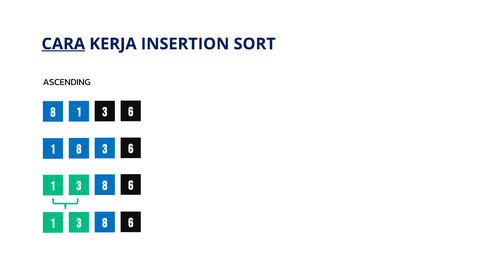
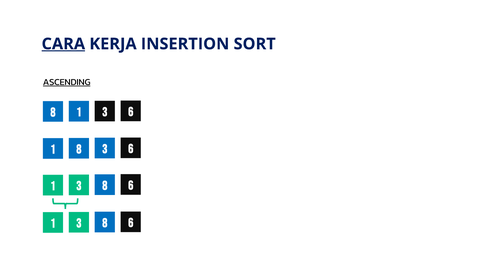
ASCENDING underline: none -> present
